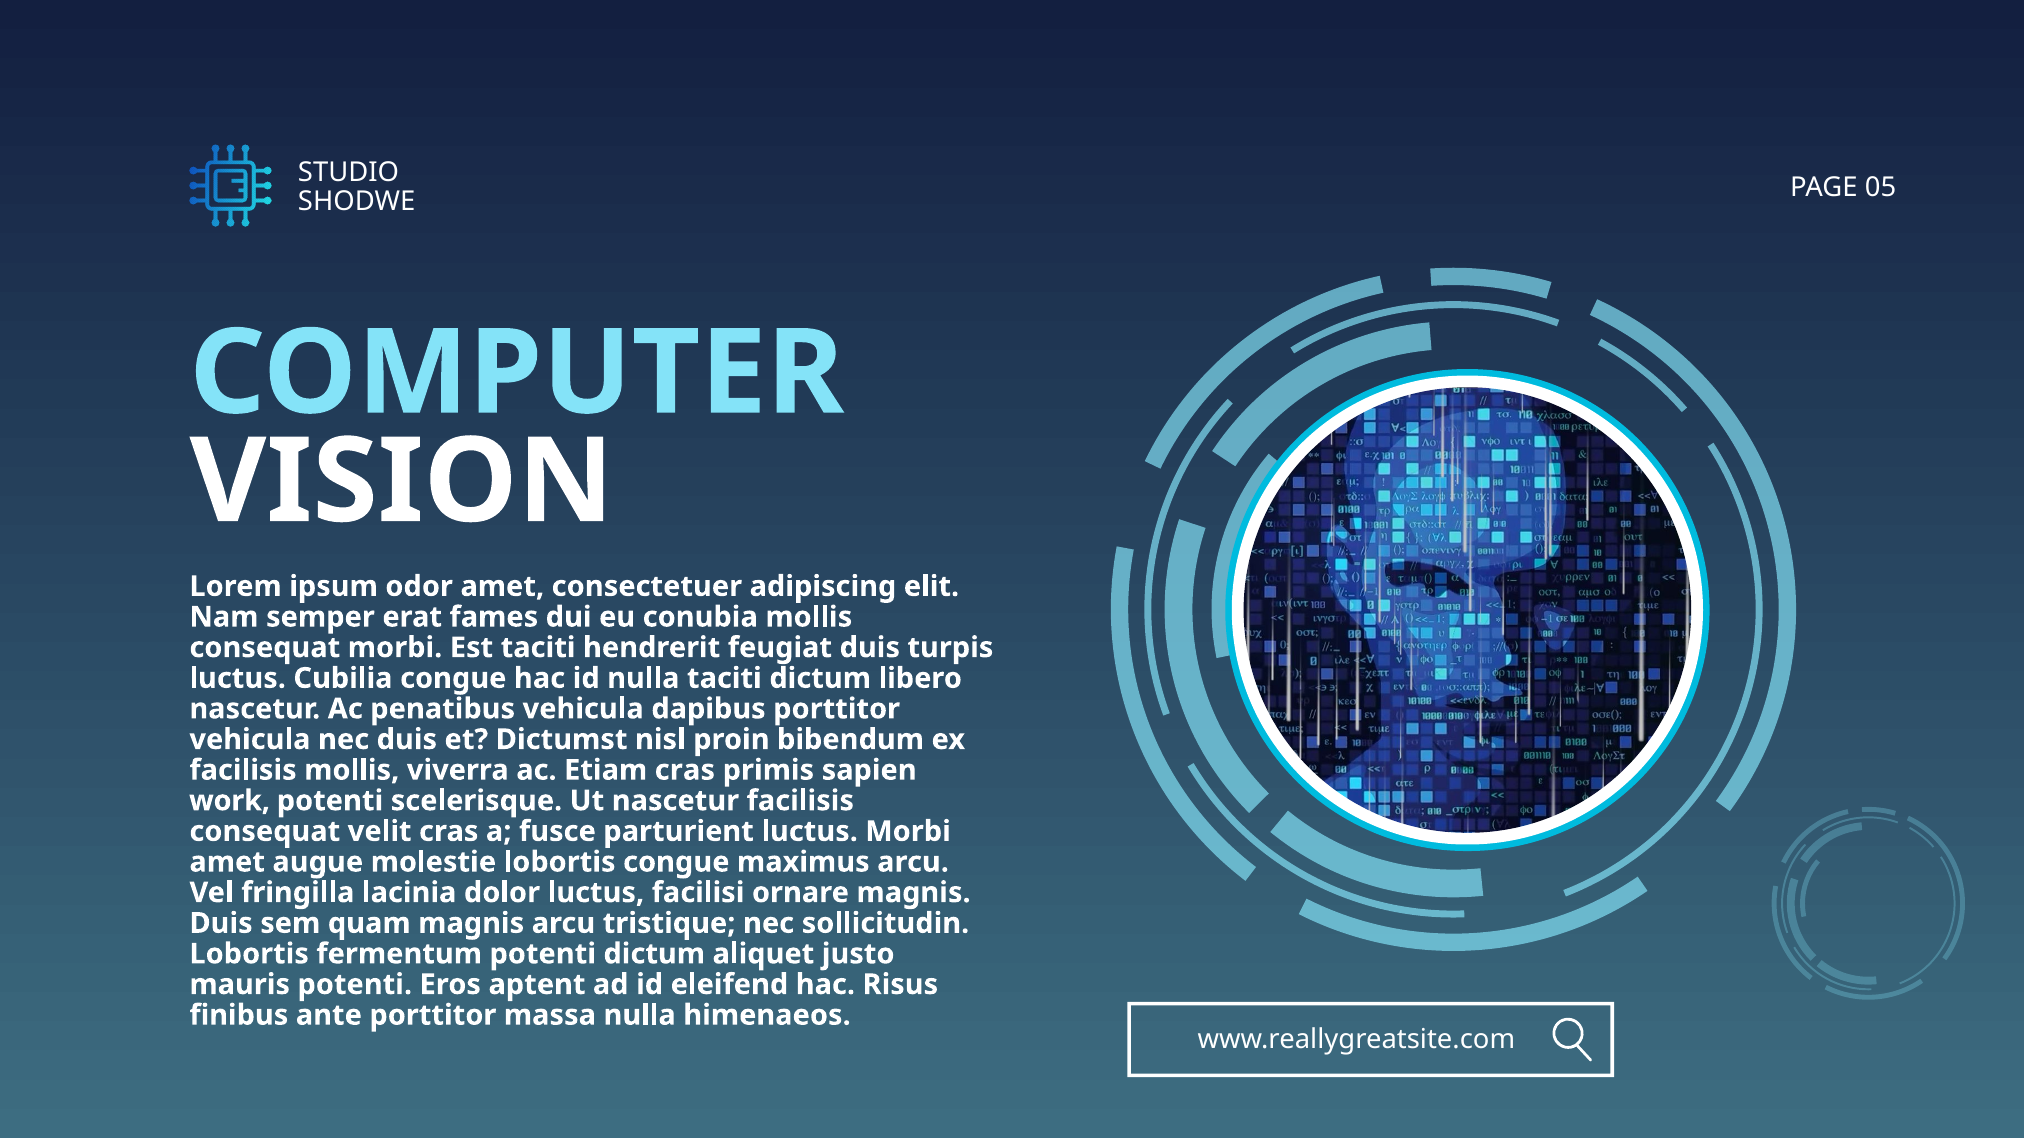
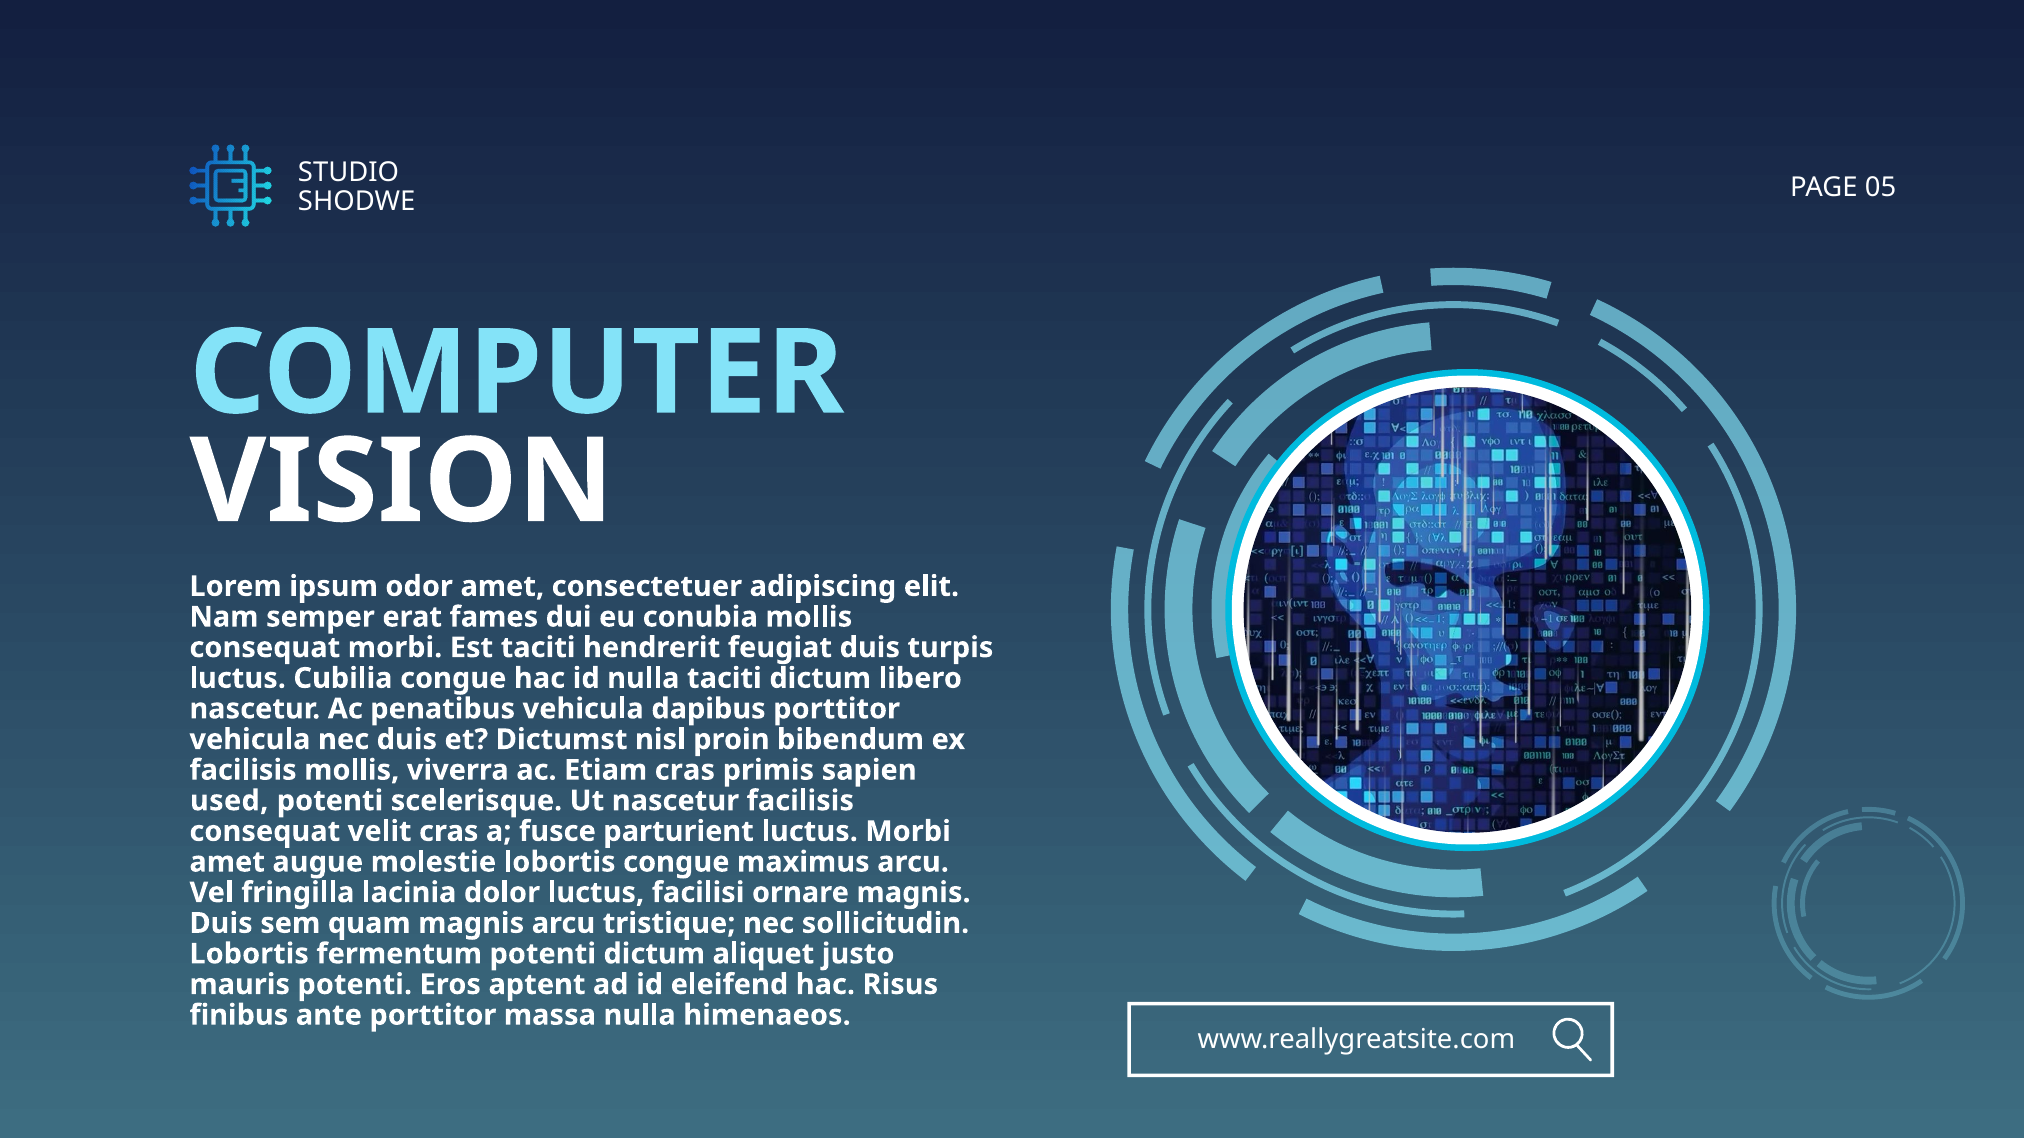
work: work -> used
